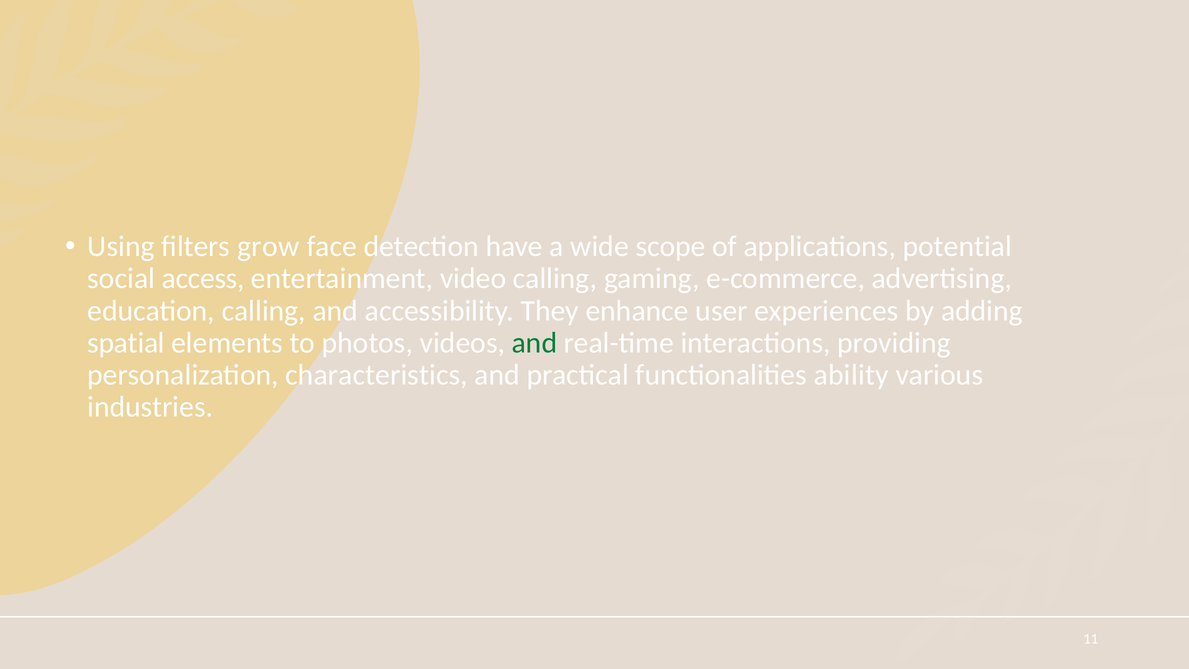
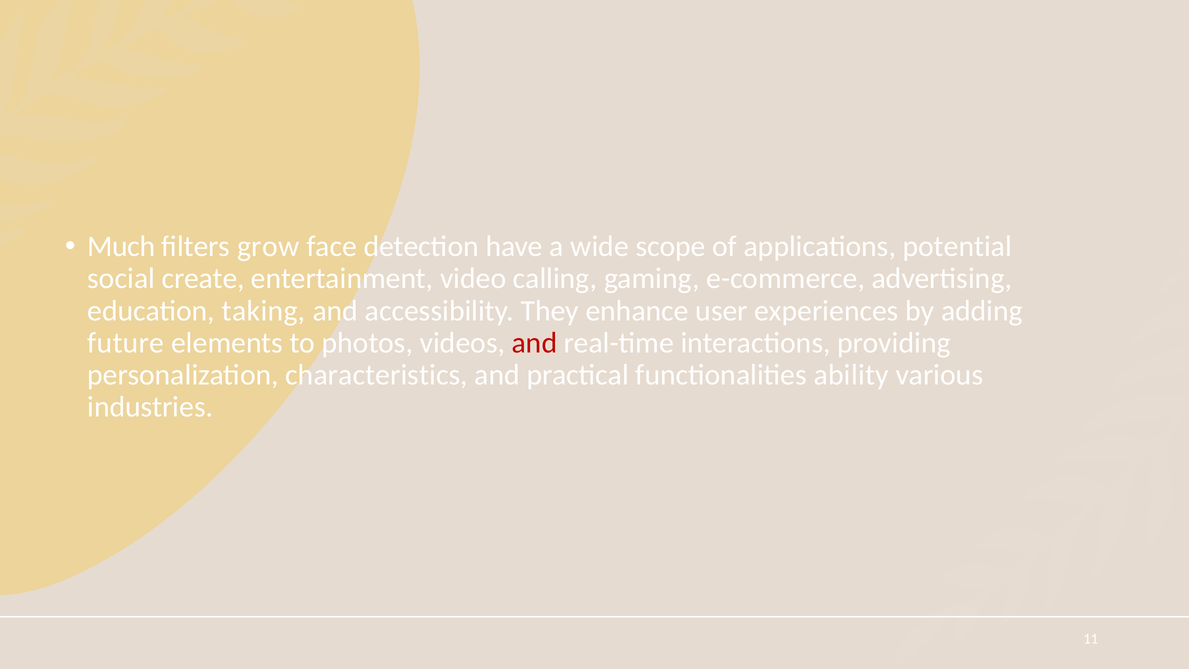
Using: Using -> Much
access: access -> create
education calling: calling -> taking
spatial: spatial -> future
and at (534, 343) colour: green -> red
